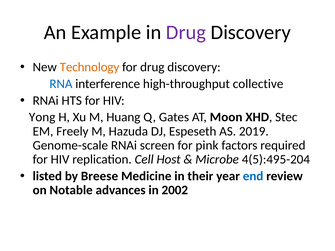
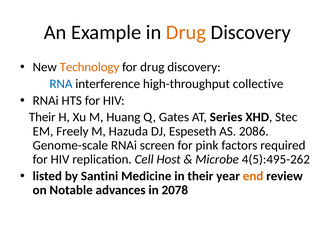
Drug at (186, 32) colour: purple -> orange
Yong at (42, 117): Yong -> Their
Moon: Moon -> Series
2019: 2019 -> 2086
4(5):495-204: 4(5):495-204 -> 4(5):495-262
Breese: Breese -> Santini
end colour: blue -> orange
2002: 2002 -> 2078
